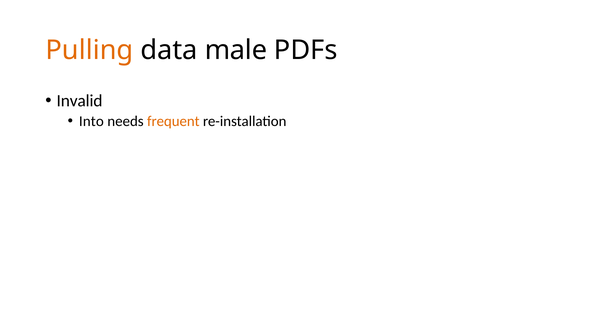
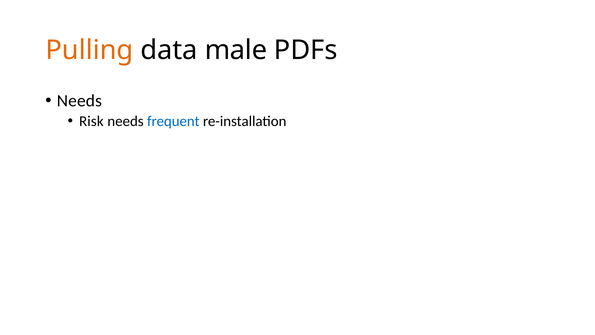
Invalid at (79, 101): Invalid -> Needs
Into: Into -> Risk
frequent colour: orange -> blue
